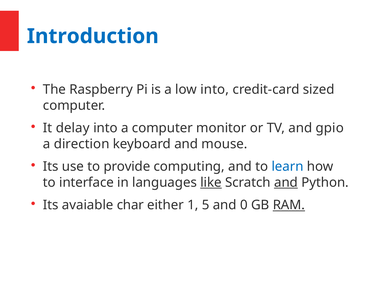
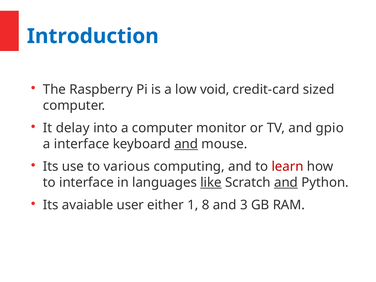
low into: into -> void
a direction: direction -> interface
and at (186, 144) underline: none -> present
provide: provide -> various
learn colour: blue -> red
char: char -> user
5: 5 -> 8
0: 0 -> 3
RAM underline: present -> none
